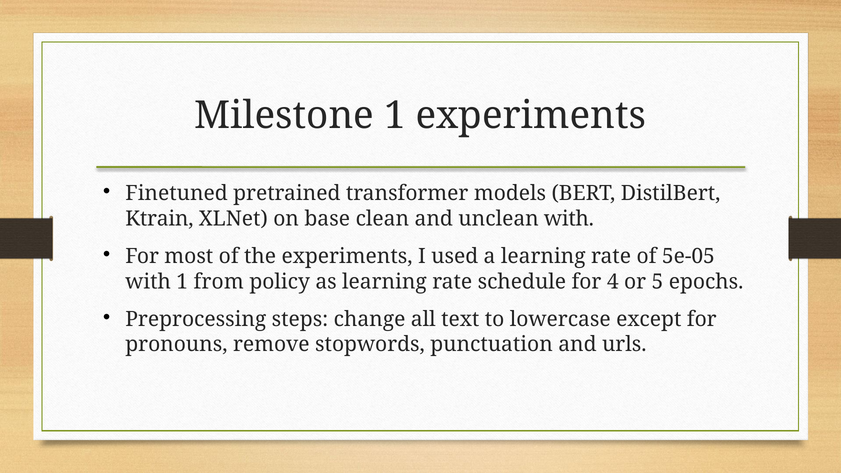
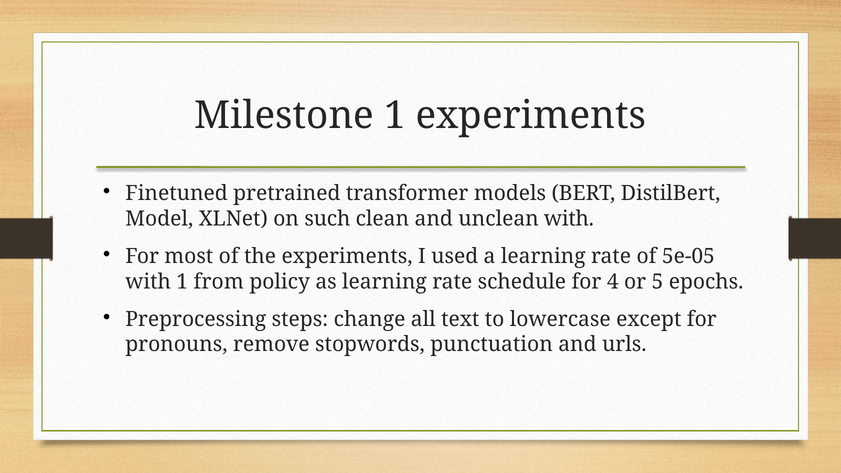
Ktrain: Ktrain -> Model
base: base -> such
